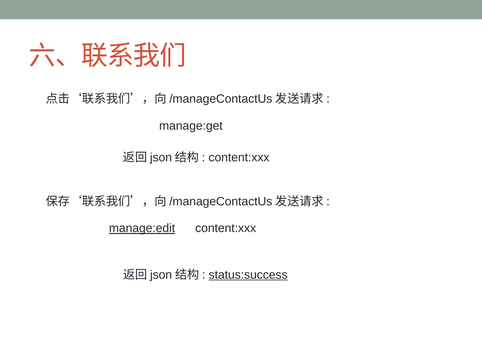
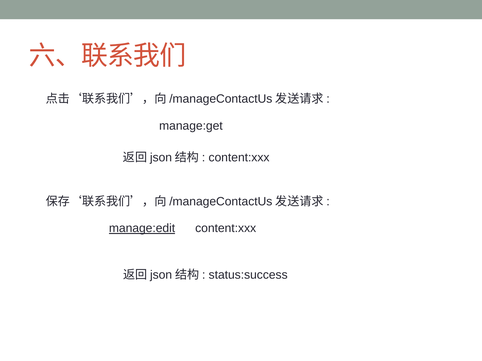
status:success underline: present -> none
